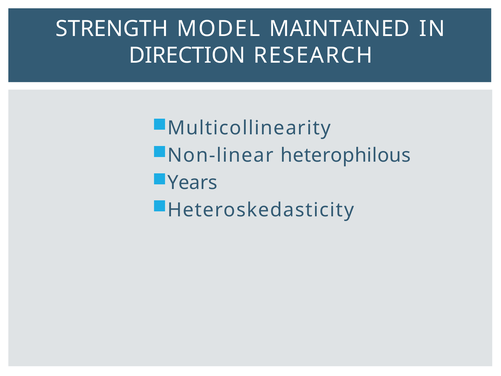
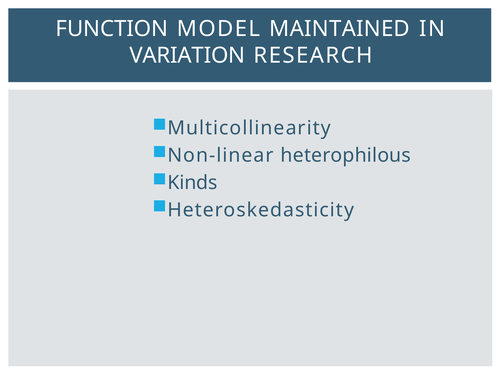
STRENGTH: STRENGTH -> FUNCTION
DIRECTION: DIRECTION -> VARIATION
Years: Years -> Kinds
